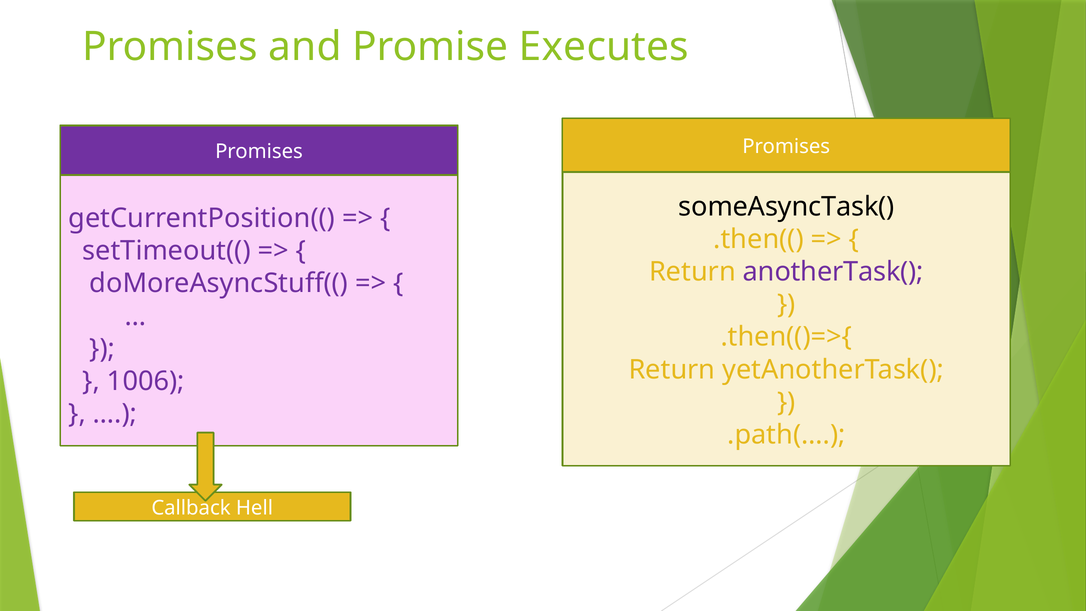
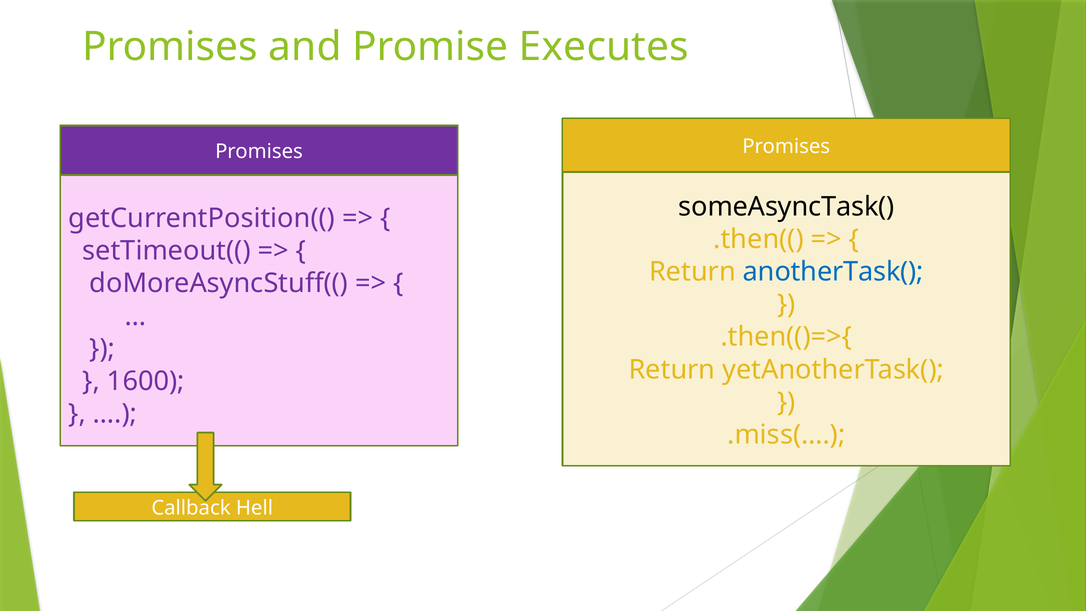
anotherTask( colour: purple -> blue
1006: 1006 -> 1600
.path(…: .path(… -> .miss(…
